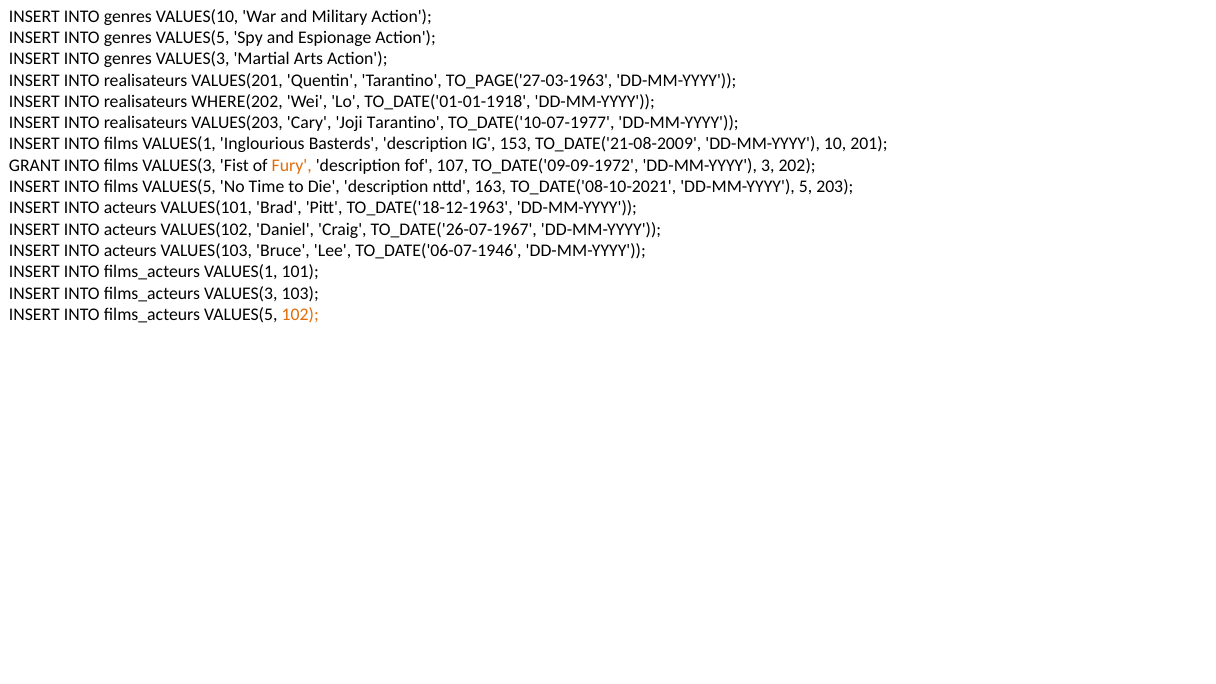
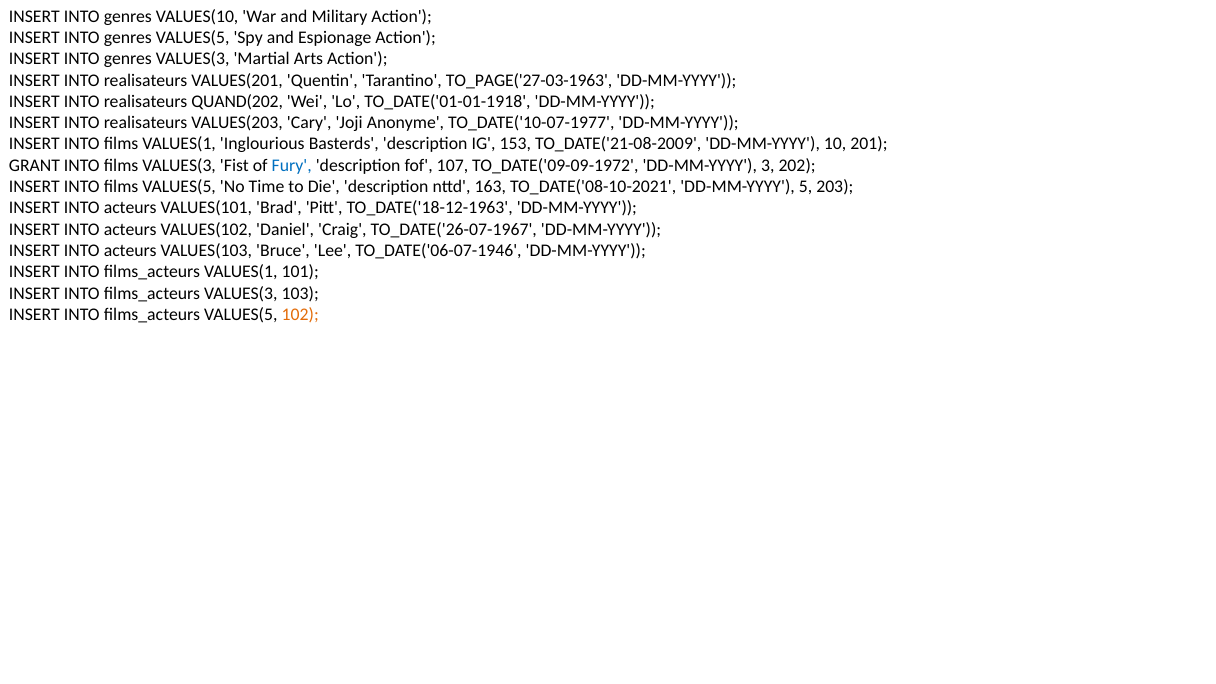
WHERE(202: WHERE(202 -> QUAND(202
Joji Tarantino: Tarantino -> Anonyme
Fury colour: orange -> blue
